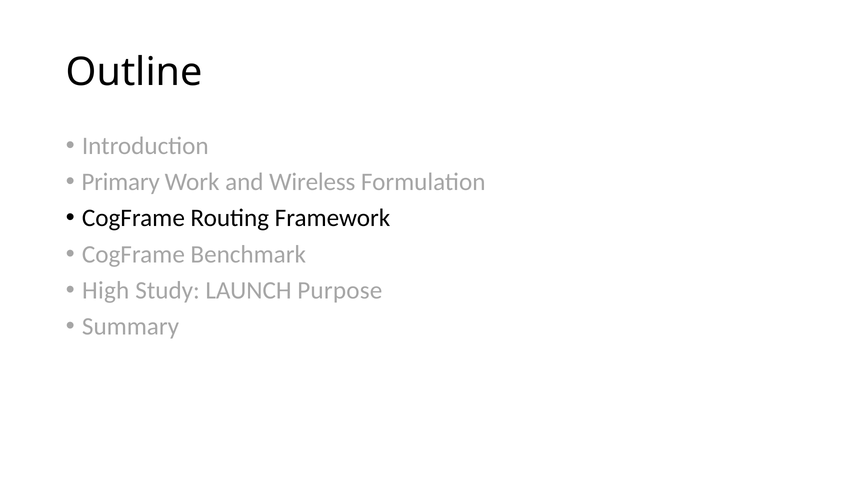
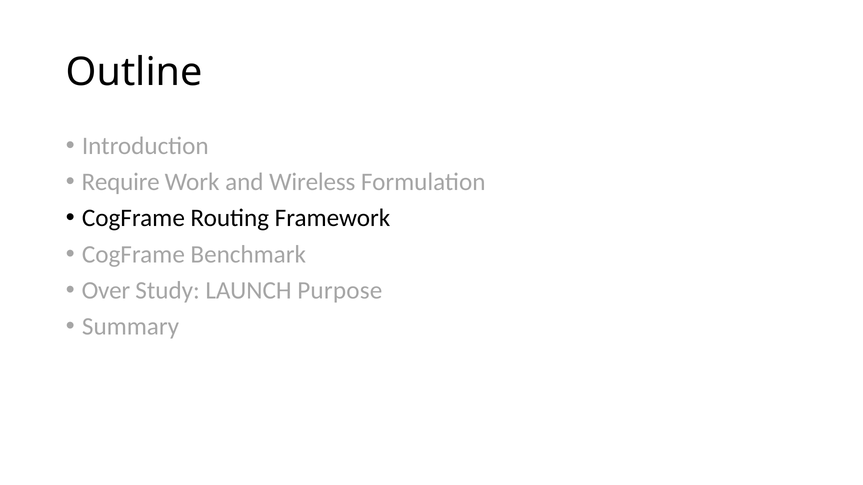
Primary: Primary -> Require
High: High -> Over
